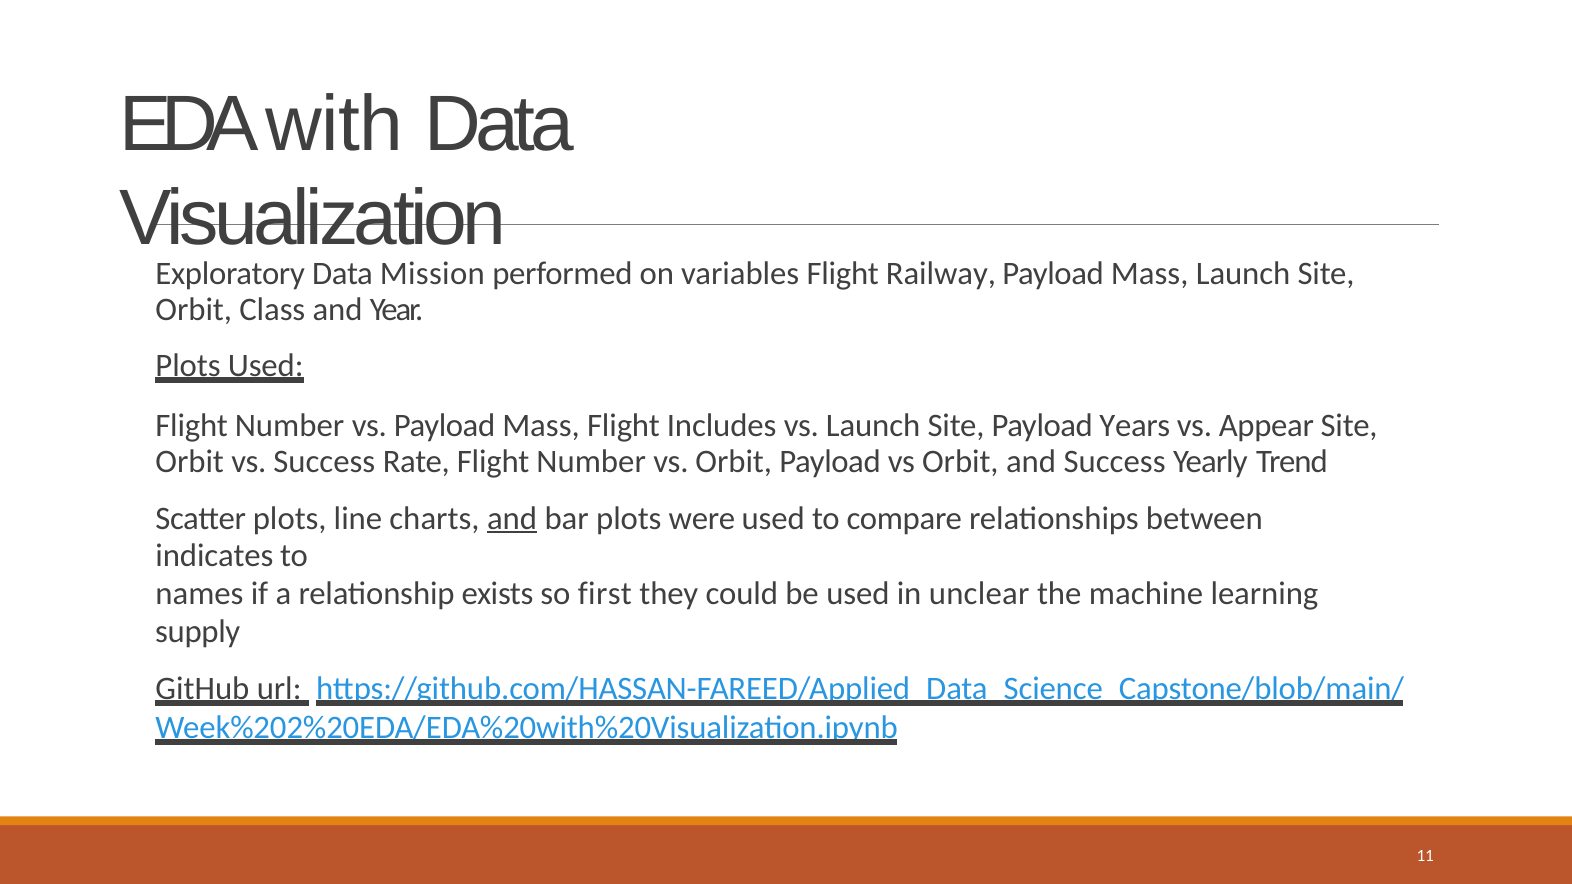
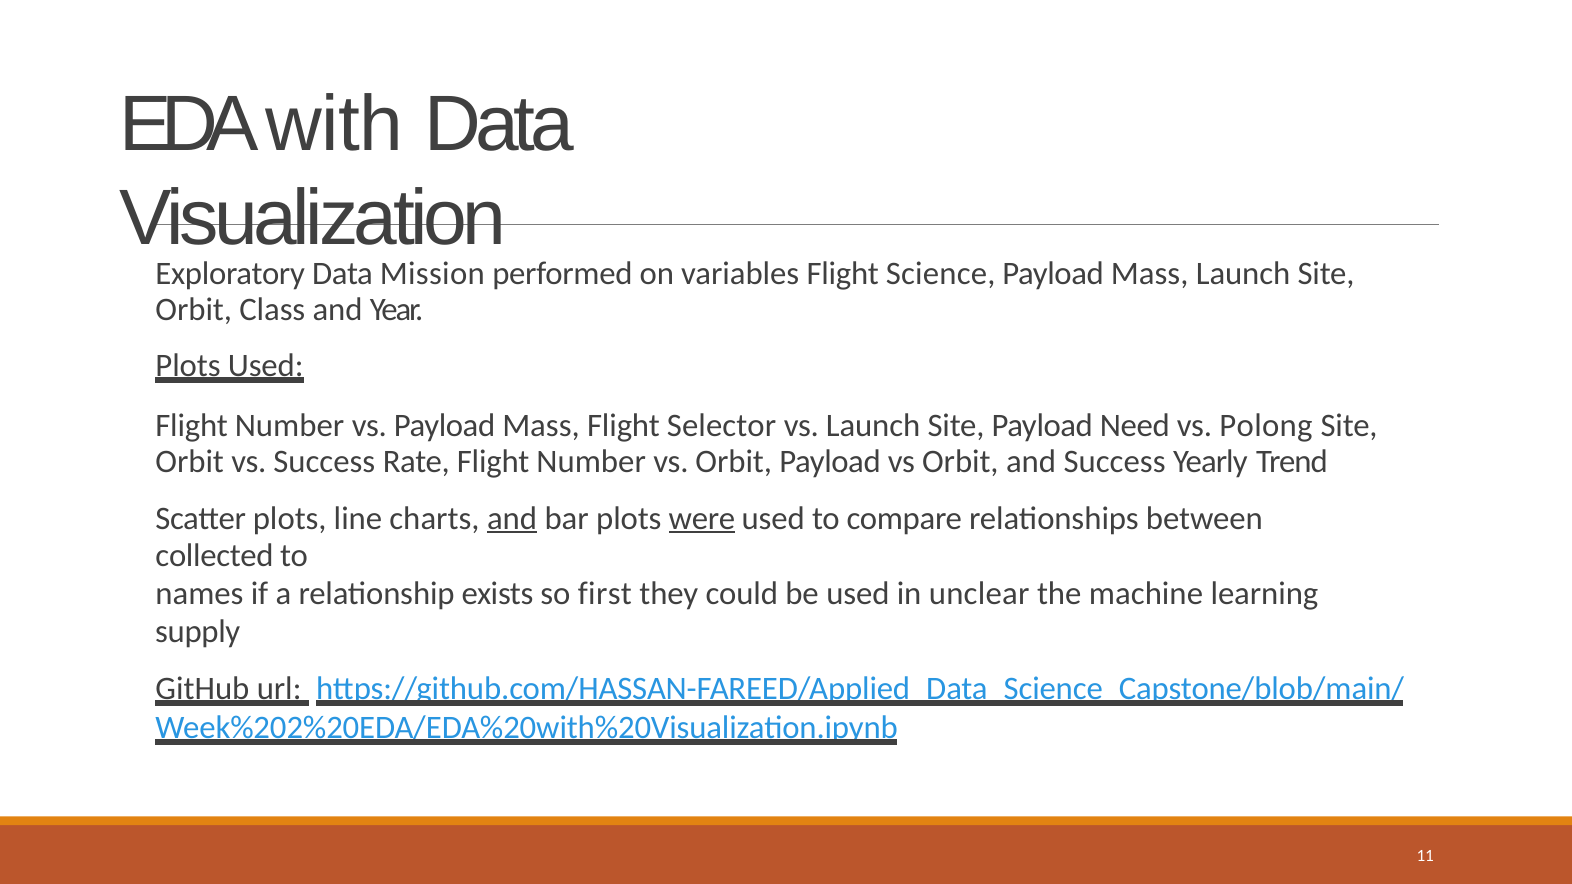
Railway: Railway -> Science
Includes: Includes -> Selector
Years: Years -> Need
Appear: Appear -> Polong
were underline: none -> present
indicates: indicates -> collected
